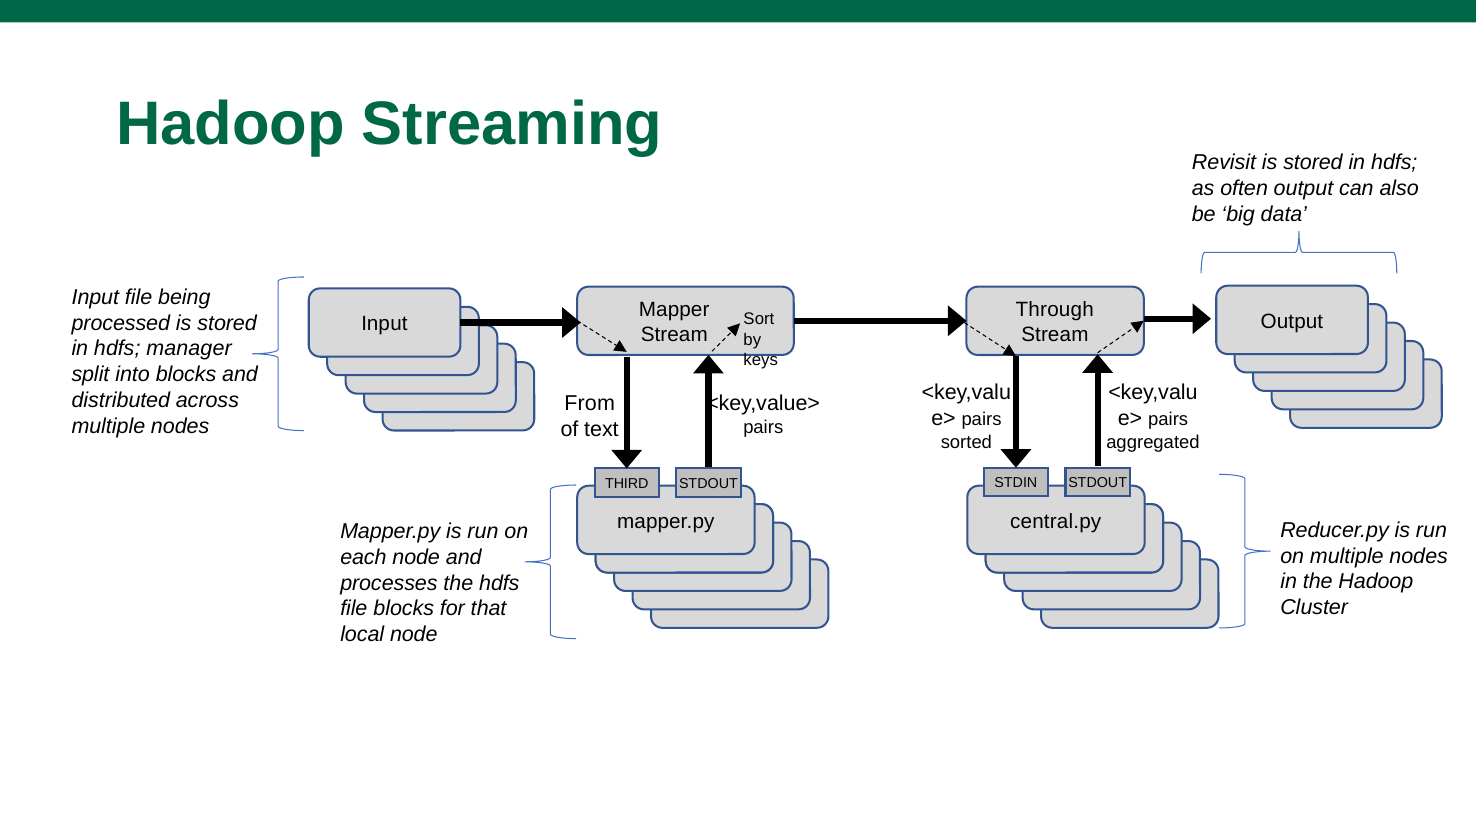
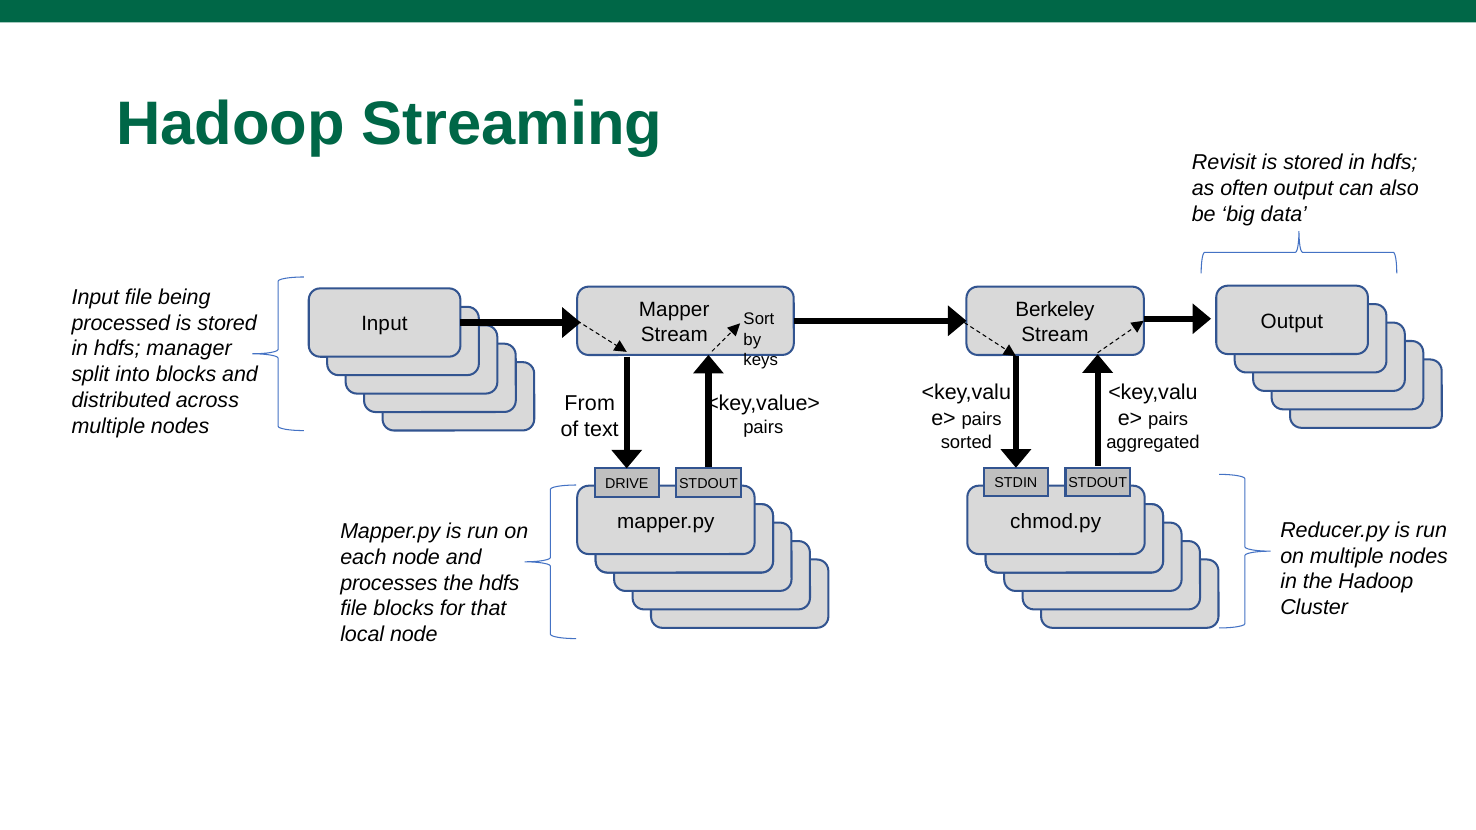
Through: Through -> Berkeley
THIRD: THIRD -> DRIVE
central.py: central.py -> chmod.py
